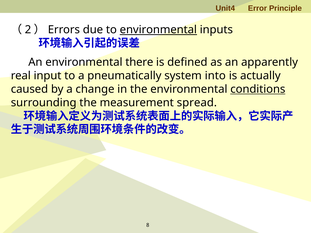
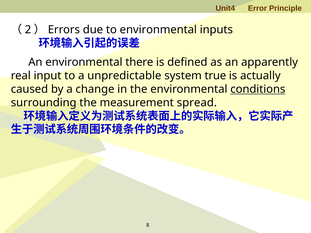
environmental at (158, 30) underline: present -> none
pneumatically: pneumatically -> unpredictable
into: into -> true
